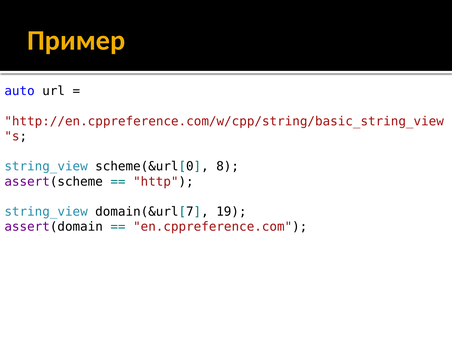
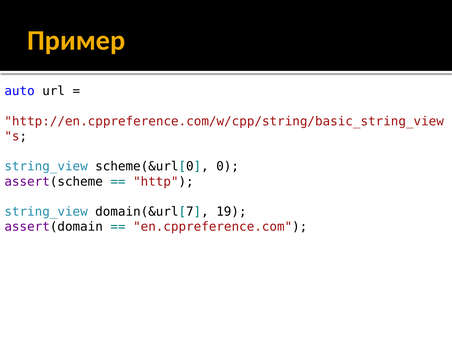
8: 8 -> 0
